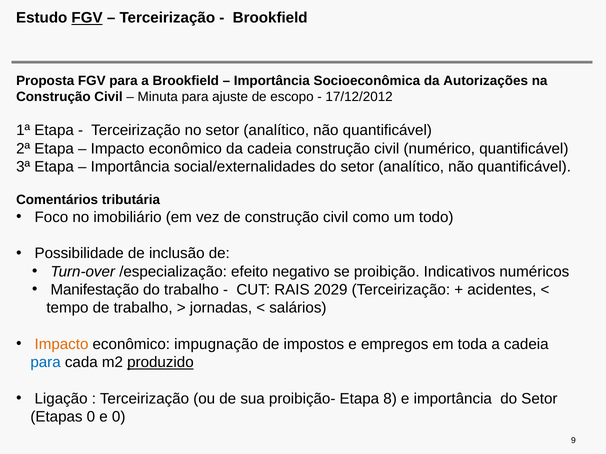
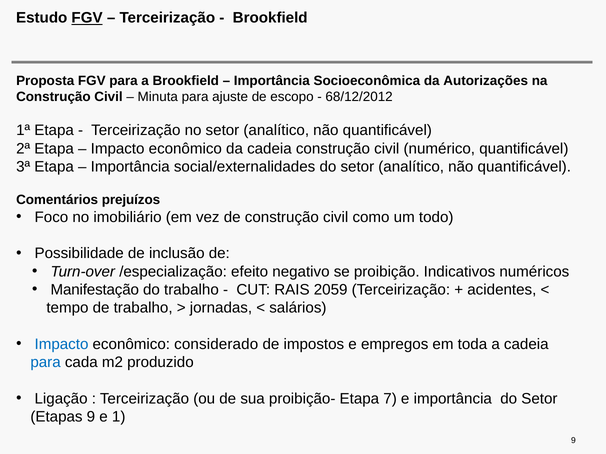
17/12/2012: 17/12/2012 -> 68/12/2012
tributária: tributária -> prejuízos
2029: 2029 -> 2059
Impacto at (62, 345) colour: orange -> blue
impugnação: impugnação -> considerado
produzido underline: present -> none
8: 8 -> 7
Etapas 0: 0 -> 9
e 0: 0 -> 1
